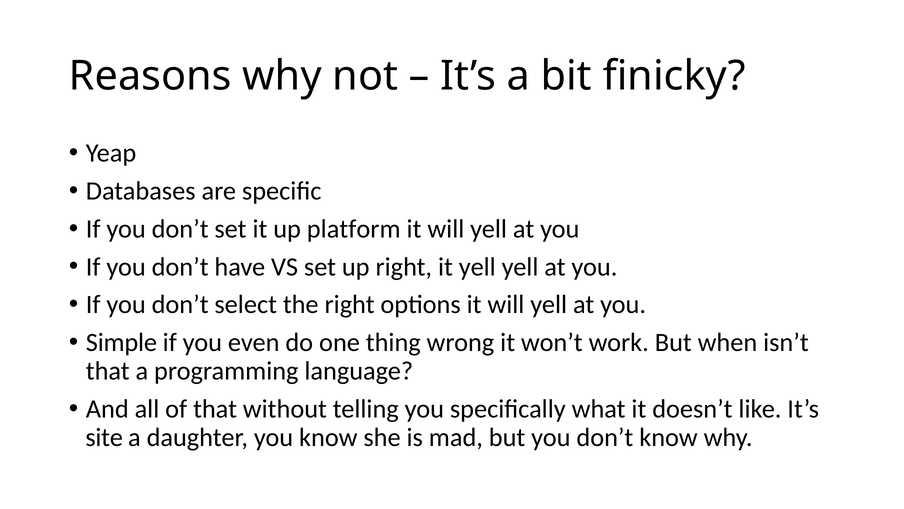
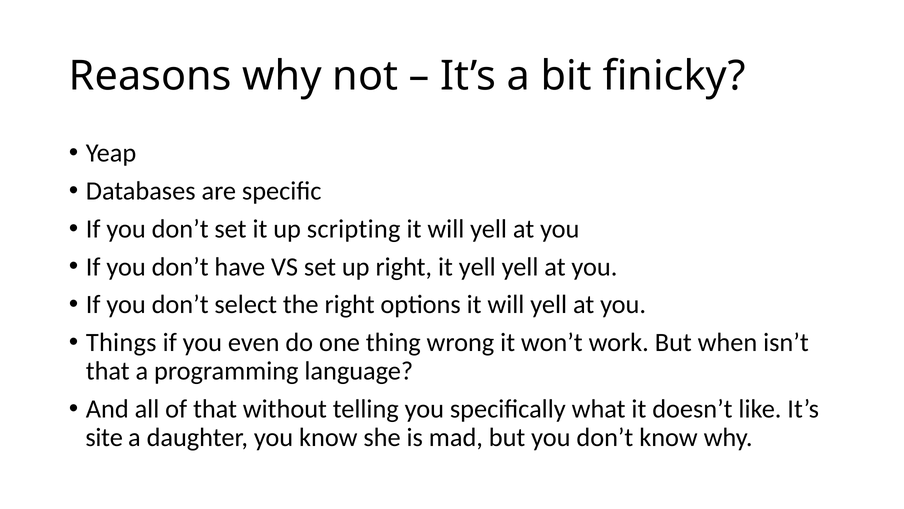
platform: platform -> scripting
Simple: Simple -> Things
